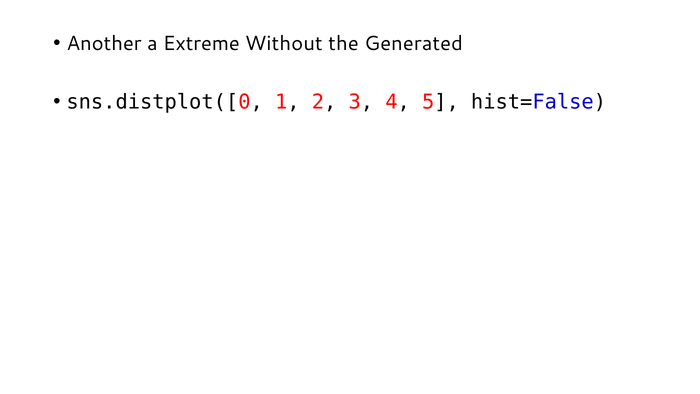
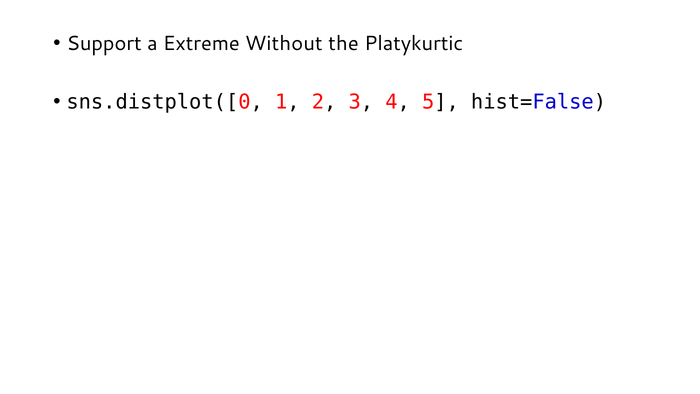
Another: Another -> Support
Generated: Generated -> Platykurtic
